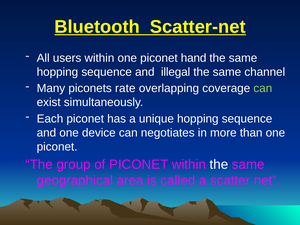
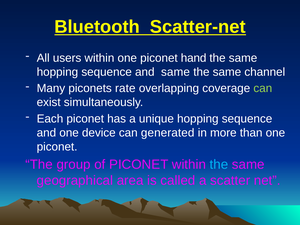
and illegal: illegal -> same
negotiates: negotiates -> generated
the at (219, 165) colour: white -> light blue
